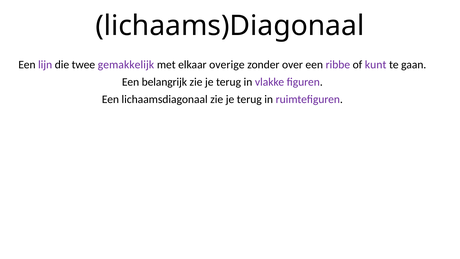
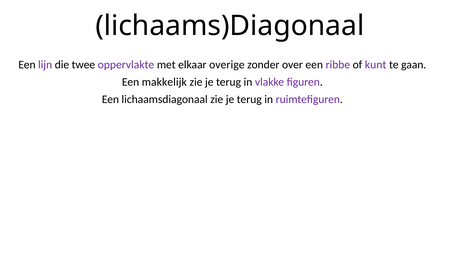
gemakkelijk: gemakkelijk -> oppervlakte
belangrijk: belangrijk -> makkelijk
